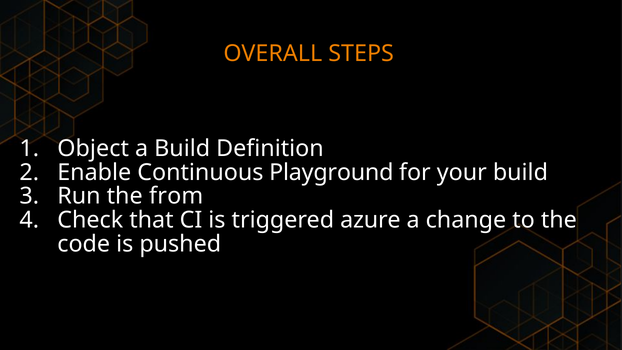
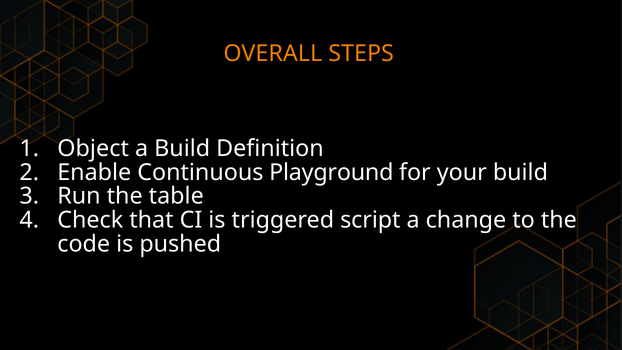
from: from -> table
azure: azure -> script
